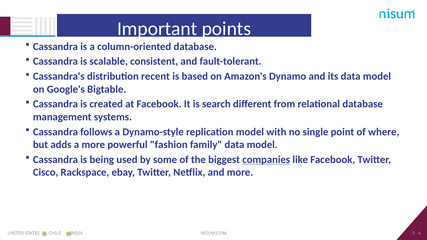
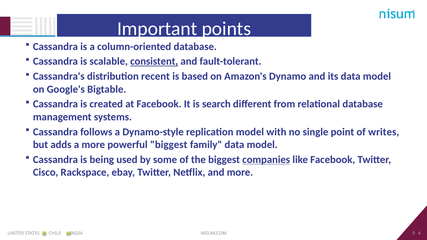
consistent underline: none -> present
where: where -> writes
powerful fashion: fashion -> biggest
